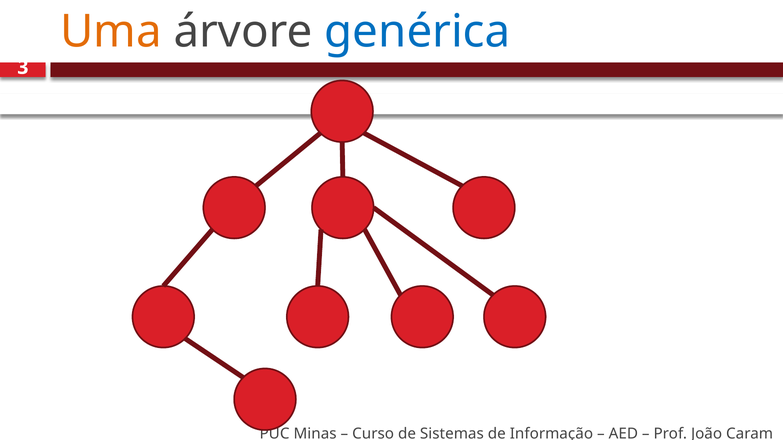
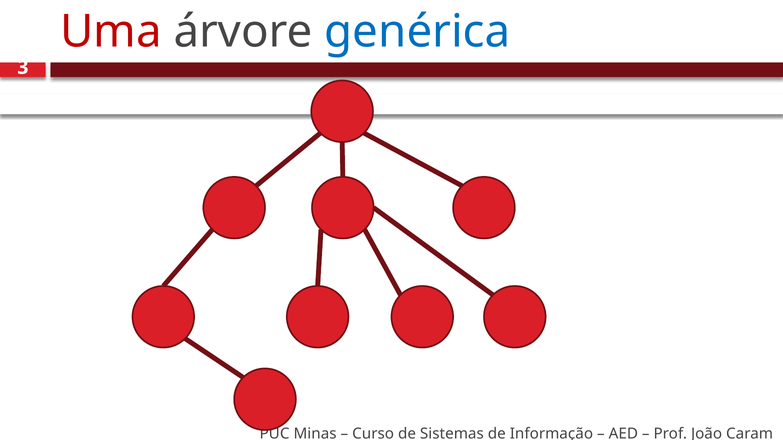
Uma colour: orange -> red
